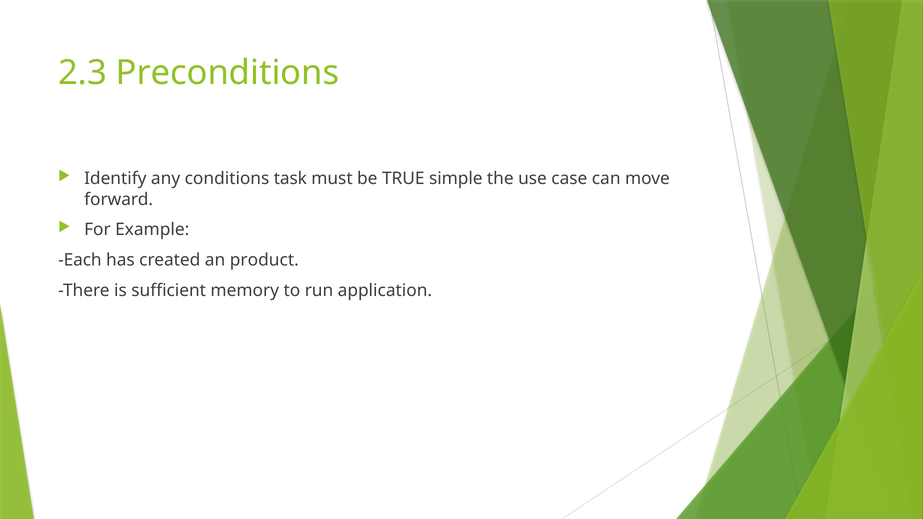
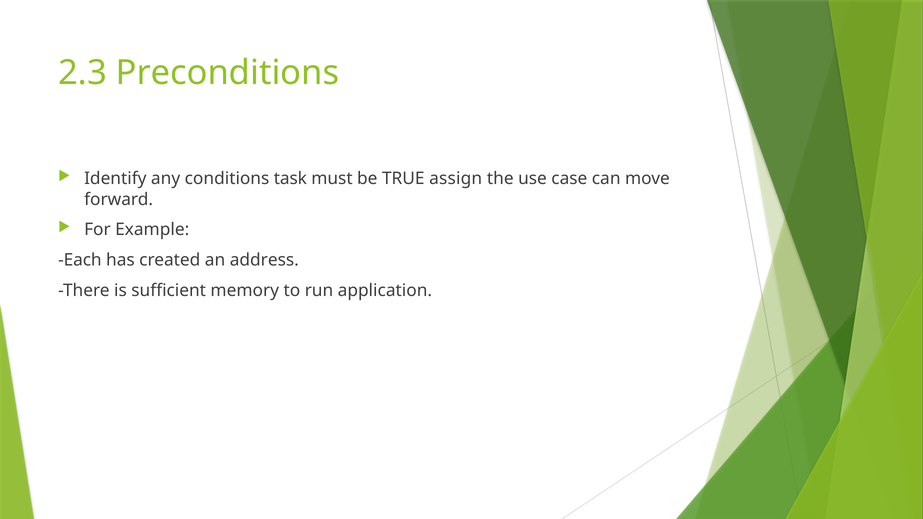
simple: simple -> assign
product: product -> address
